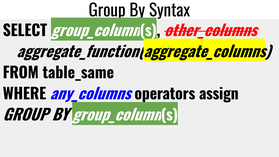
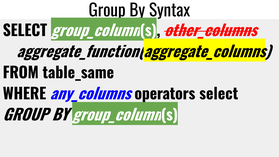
operators assign: assign -> select
